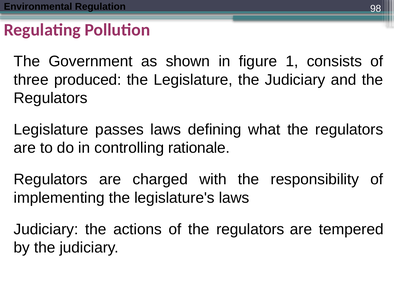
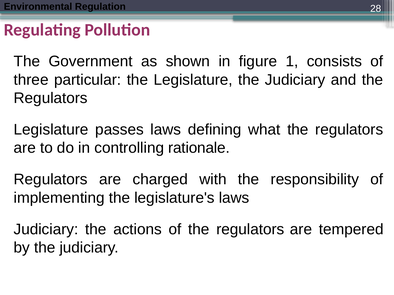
98: 98 -> 28
produced: produced -> particular
